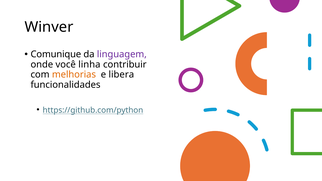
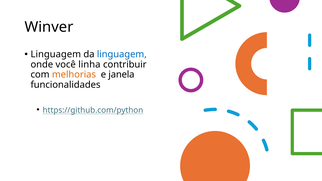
Comunique at (56, 54): Comunique -> Linguagem
linguagem at (122, 54) colour: purple -> blue
libera: libera -> janela
